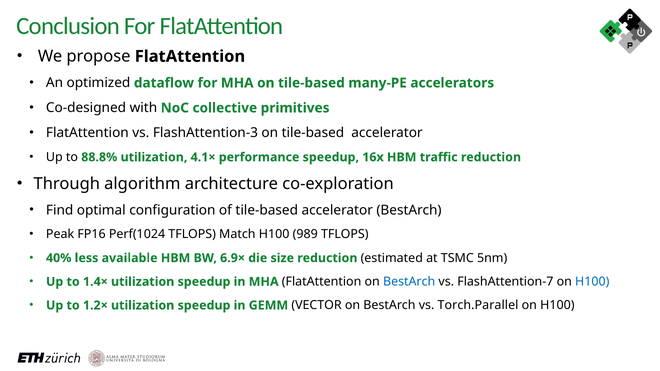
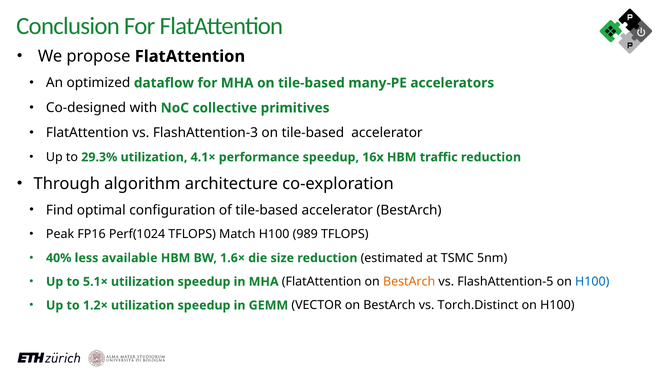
88.8%: 88.8% -> 29.3%
6.9×: 6.9× -> 1.6×
1.4×: 1.4× -> 5.1×
BestArch at (409, 282) colour: blue -> orange
FlashAttention-7: FlashAttention-7 -> FlashAttention-5
Torch.Parallel: Torch.Parallel -> Torch.Distinct
